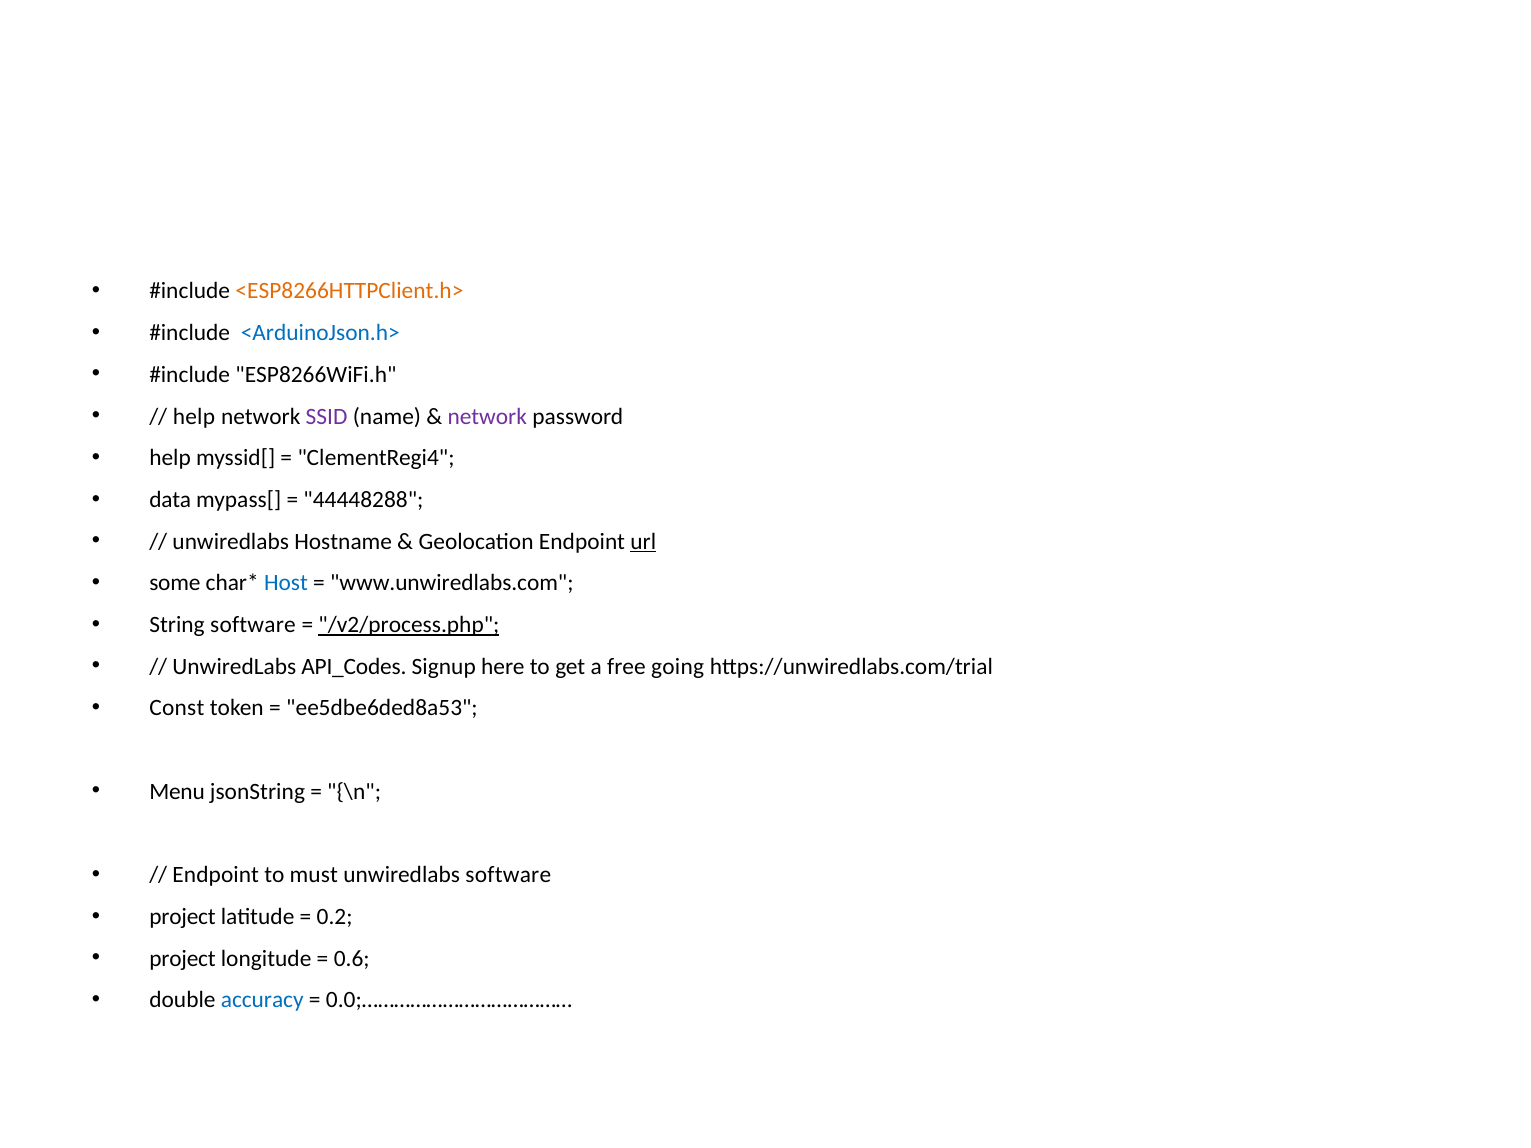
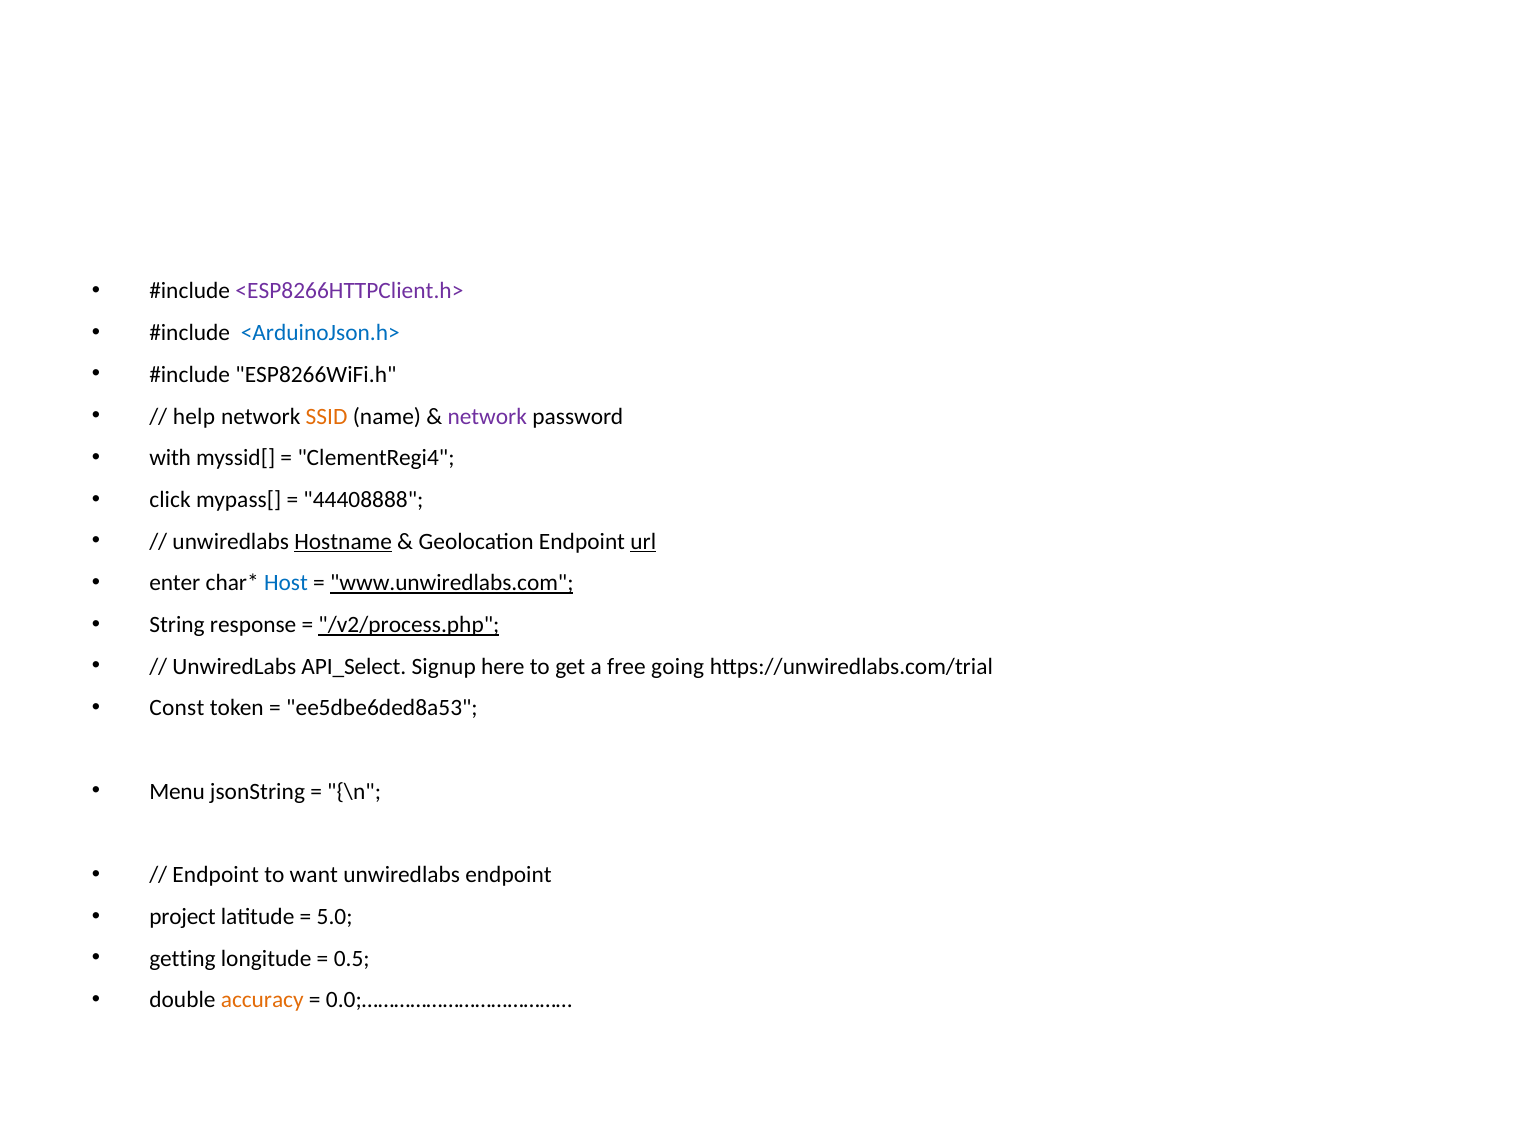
<ESP8266HTTPClient.h> colour: orange -> purple
SSID colour: purple -> orange
help at (170, 458): help -> with
data: data -> click
44448288: 44448288 -> 44408888
Hostname underline: none -> present
some: some -> enter
www.unwiredlabs.com underline: none -> present
String software: software -> response
API_Codes: API_Codes -> API_Select
must: must -> want
unwiredlabs software: software -> endpoint
0.2: 0.2 -> 5.0
project at (182, 959): project -> getting
0.6: 0.6 -> 0.5
accuracy colour: blue -> orange
